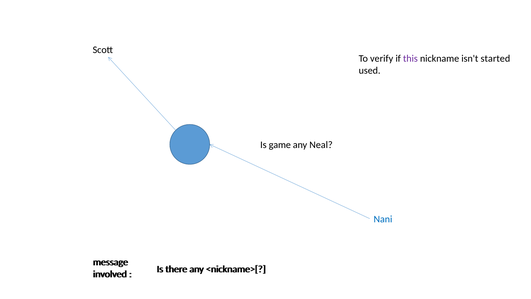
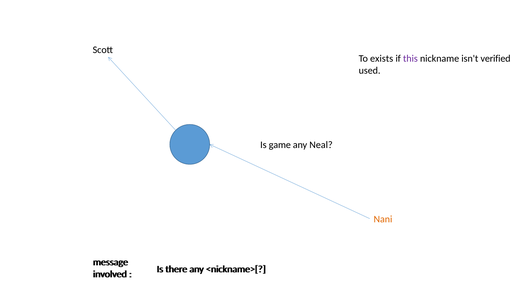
verify: verify -> exists
started: started -> verified
Nani colour: blue -> orange
